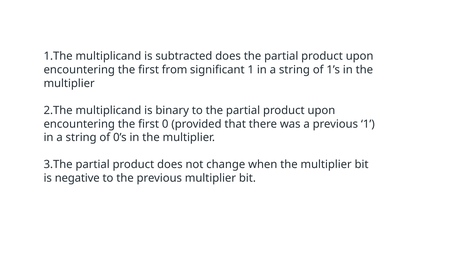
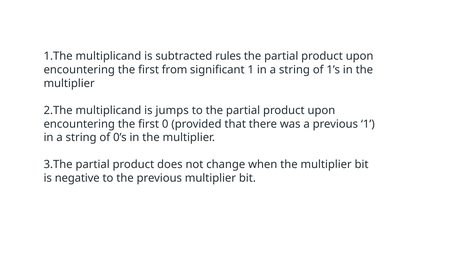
subtracted does: does -> rules
binary: binary -> jumps
